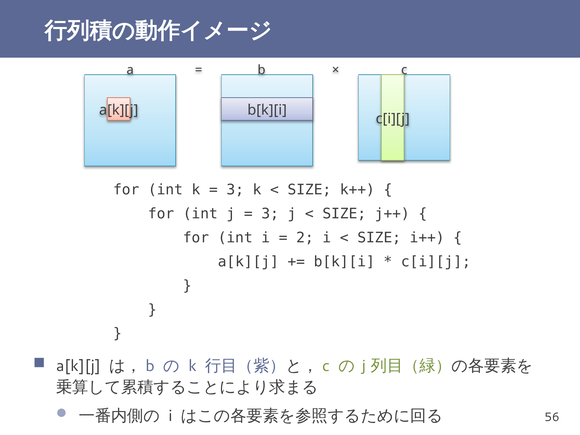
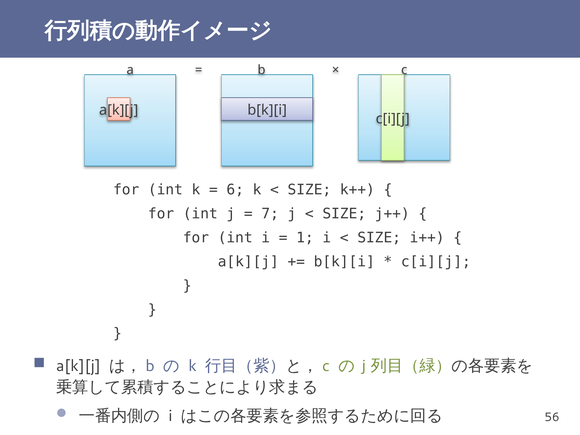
3 at (235, 190): 3 -> 6
3 at (270, 214): 3 -> 7
2: 2 -> 1
